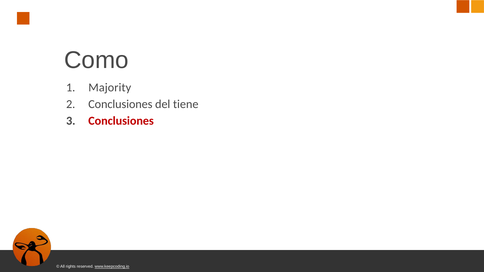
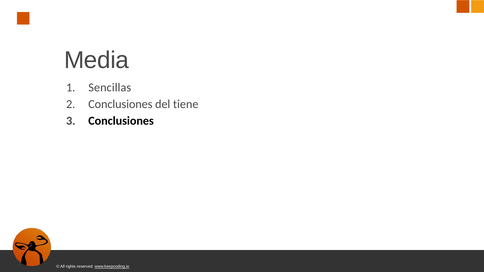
Como: Como -> Media
Majority: Majority -> Sencillas
Conclusiones at (121, 121) colour: red -> black
